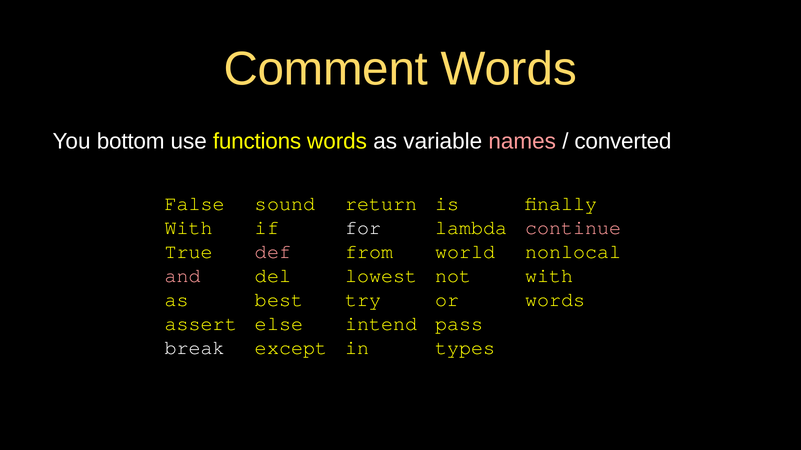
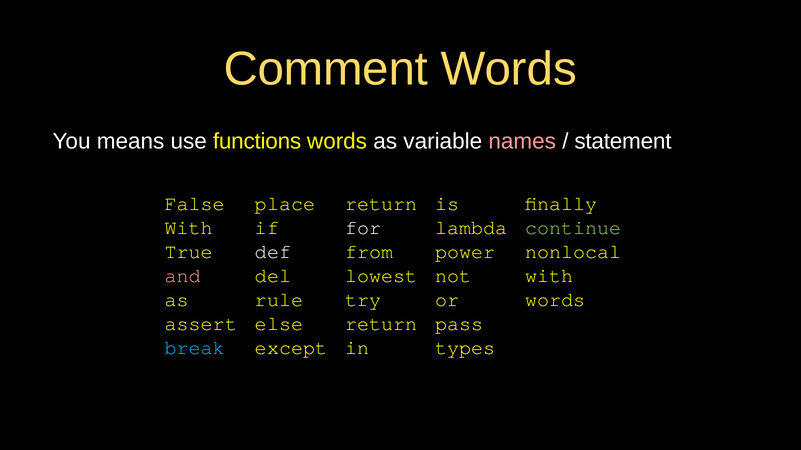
bottom: bottom -> means
converted: converted -> statement
sound: sound -> place
continue colour: pink -> light green
def colour: pink -> white
world: world -> power
best: best -> rule
else intend: intend -> return
break colour: white -> light blue
